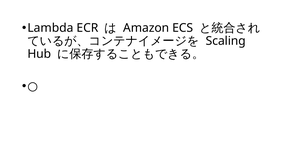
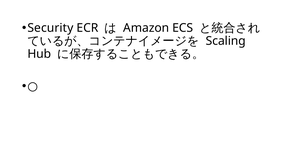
Lambda: Lambda -> Security
